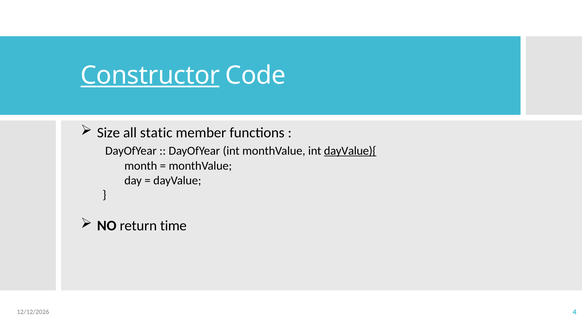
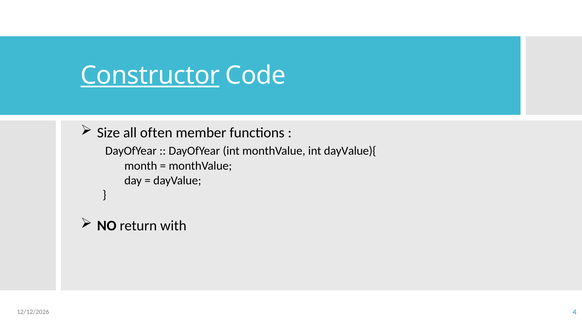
static: static -> often
dayValue){ underline: present -> none
time: time -> with
